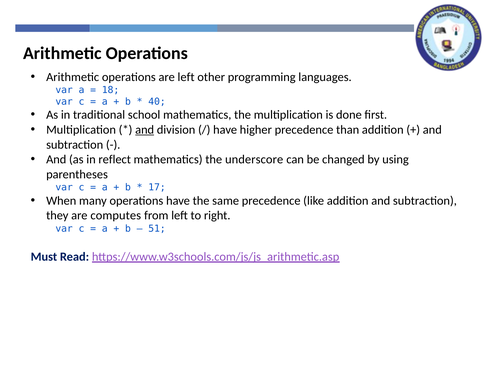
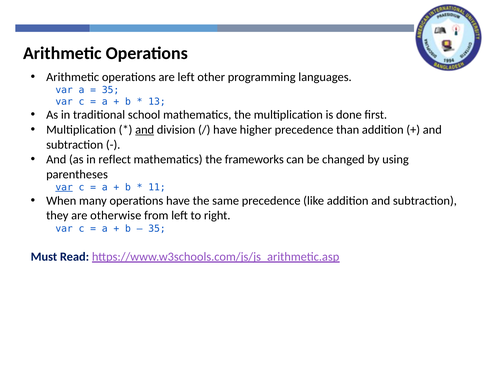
18 at (111, 90): 18 -> 35
40: 40 -> 13
underscore: underscore -> frameworks
var at (64, 187) underline: none -> present
17: 17 -> 11
computes: computes -> otherwise
51 at (157, 229): 51 -> 35
